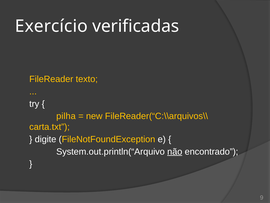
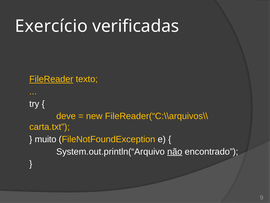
FileReader underline: none -> present
pilha: pilha -> deve
digite: digite -> muito
